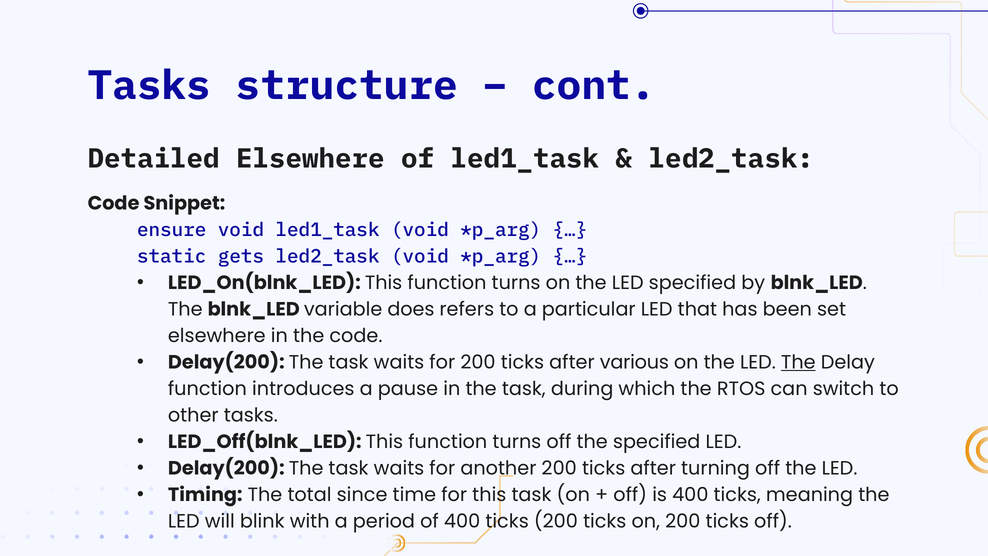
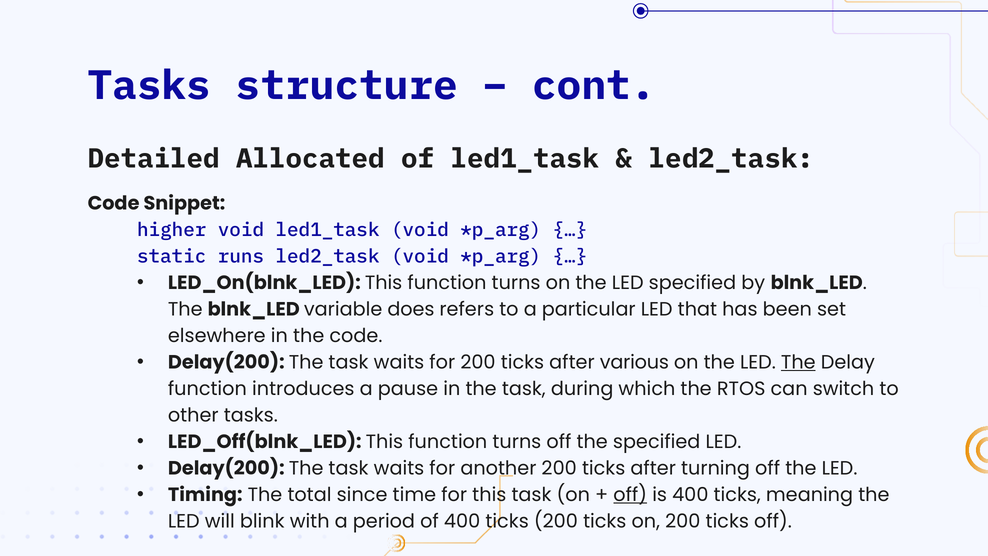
Detailed Elsewhere: Elsewhere -> Allocated
ensure: ensure -> higher
gets: gets -> runs
off at (630, 495) underline: none -> present
